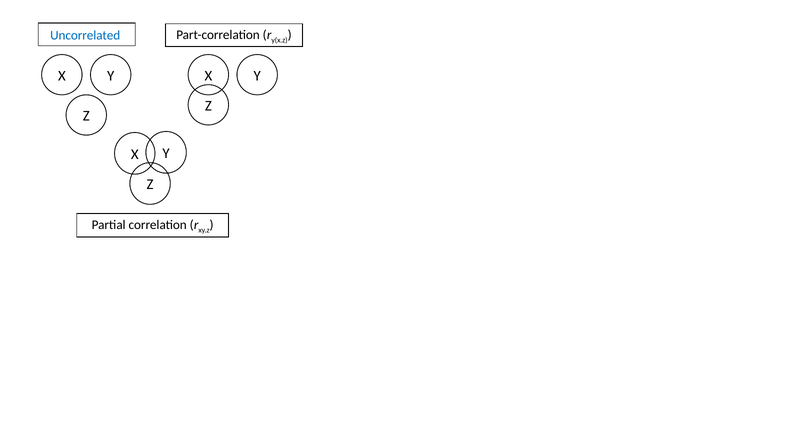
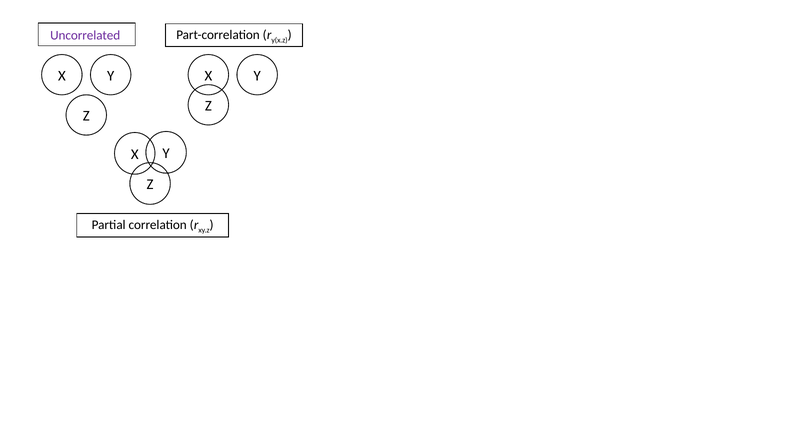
Uncorrelated colour: blue -> purple
